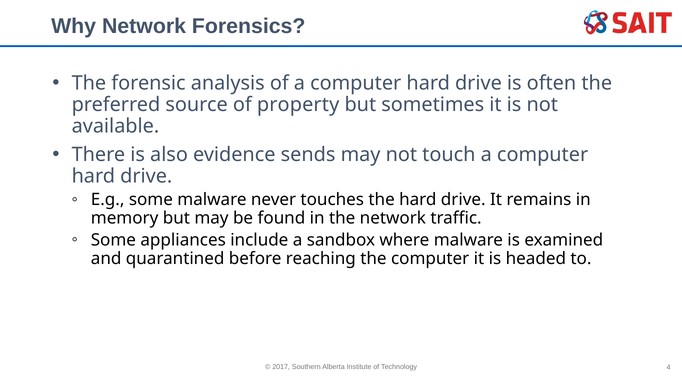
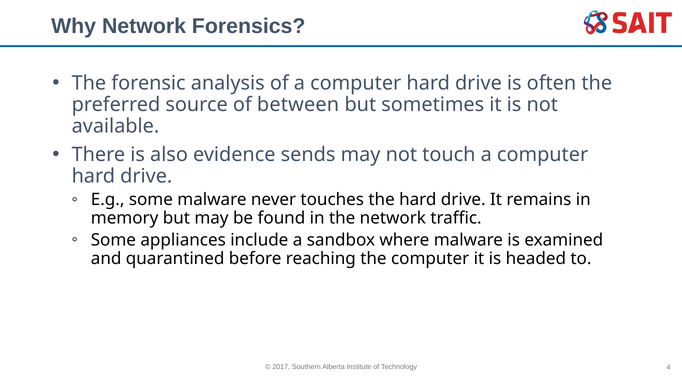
property: property -> between
